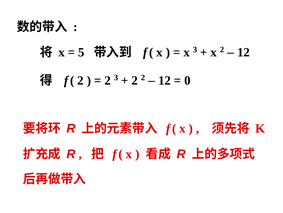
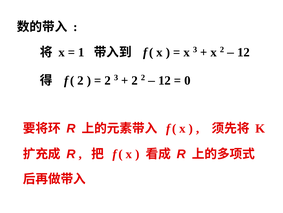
5: 5 -> 1
